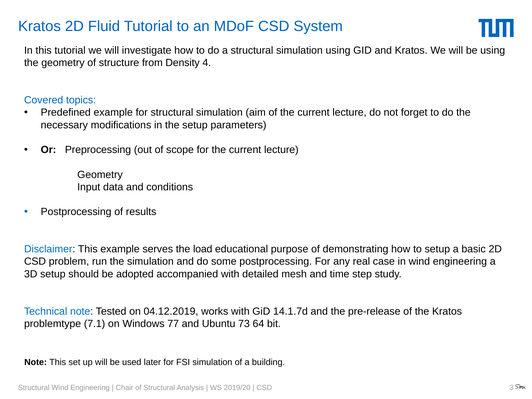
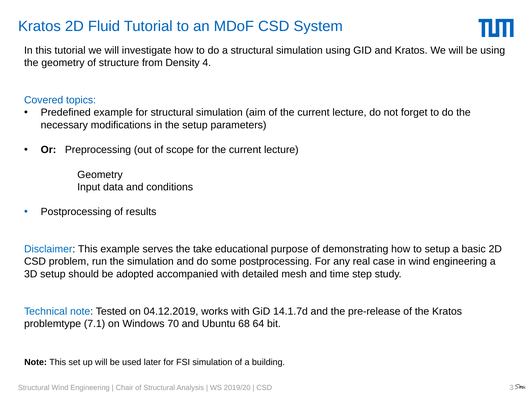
load: load -> take
77: 77 -> 70
73: 73 -> 68
